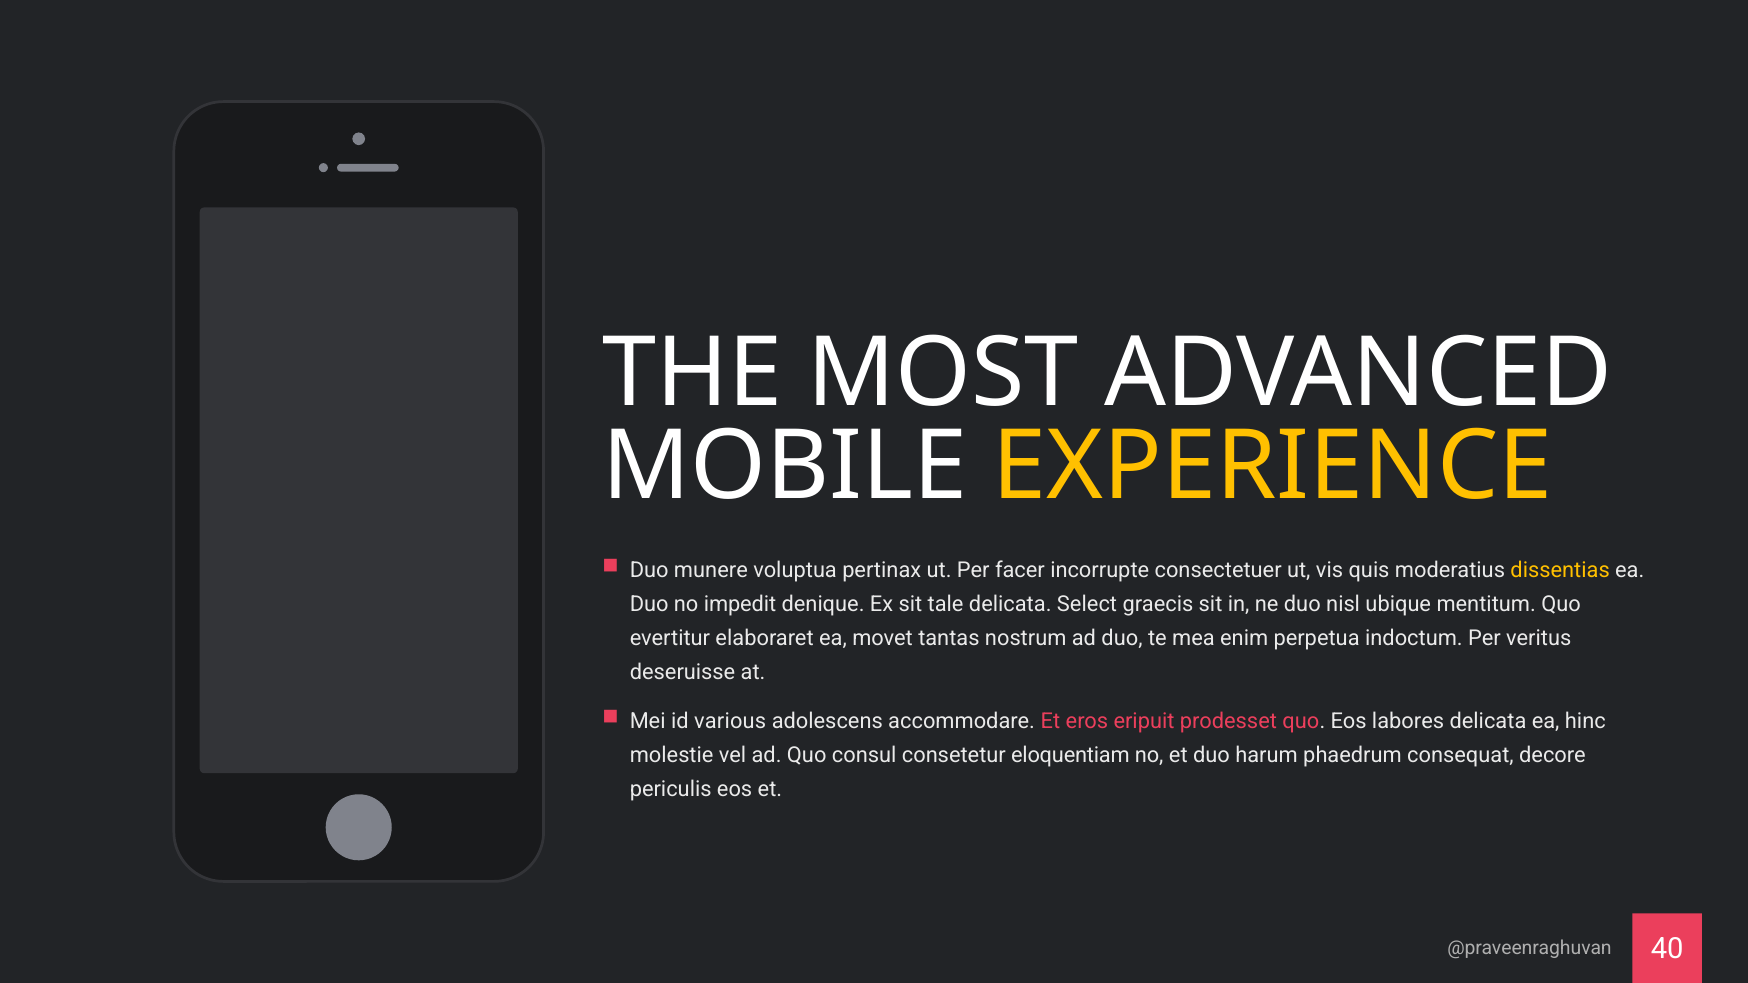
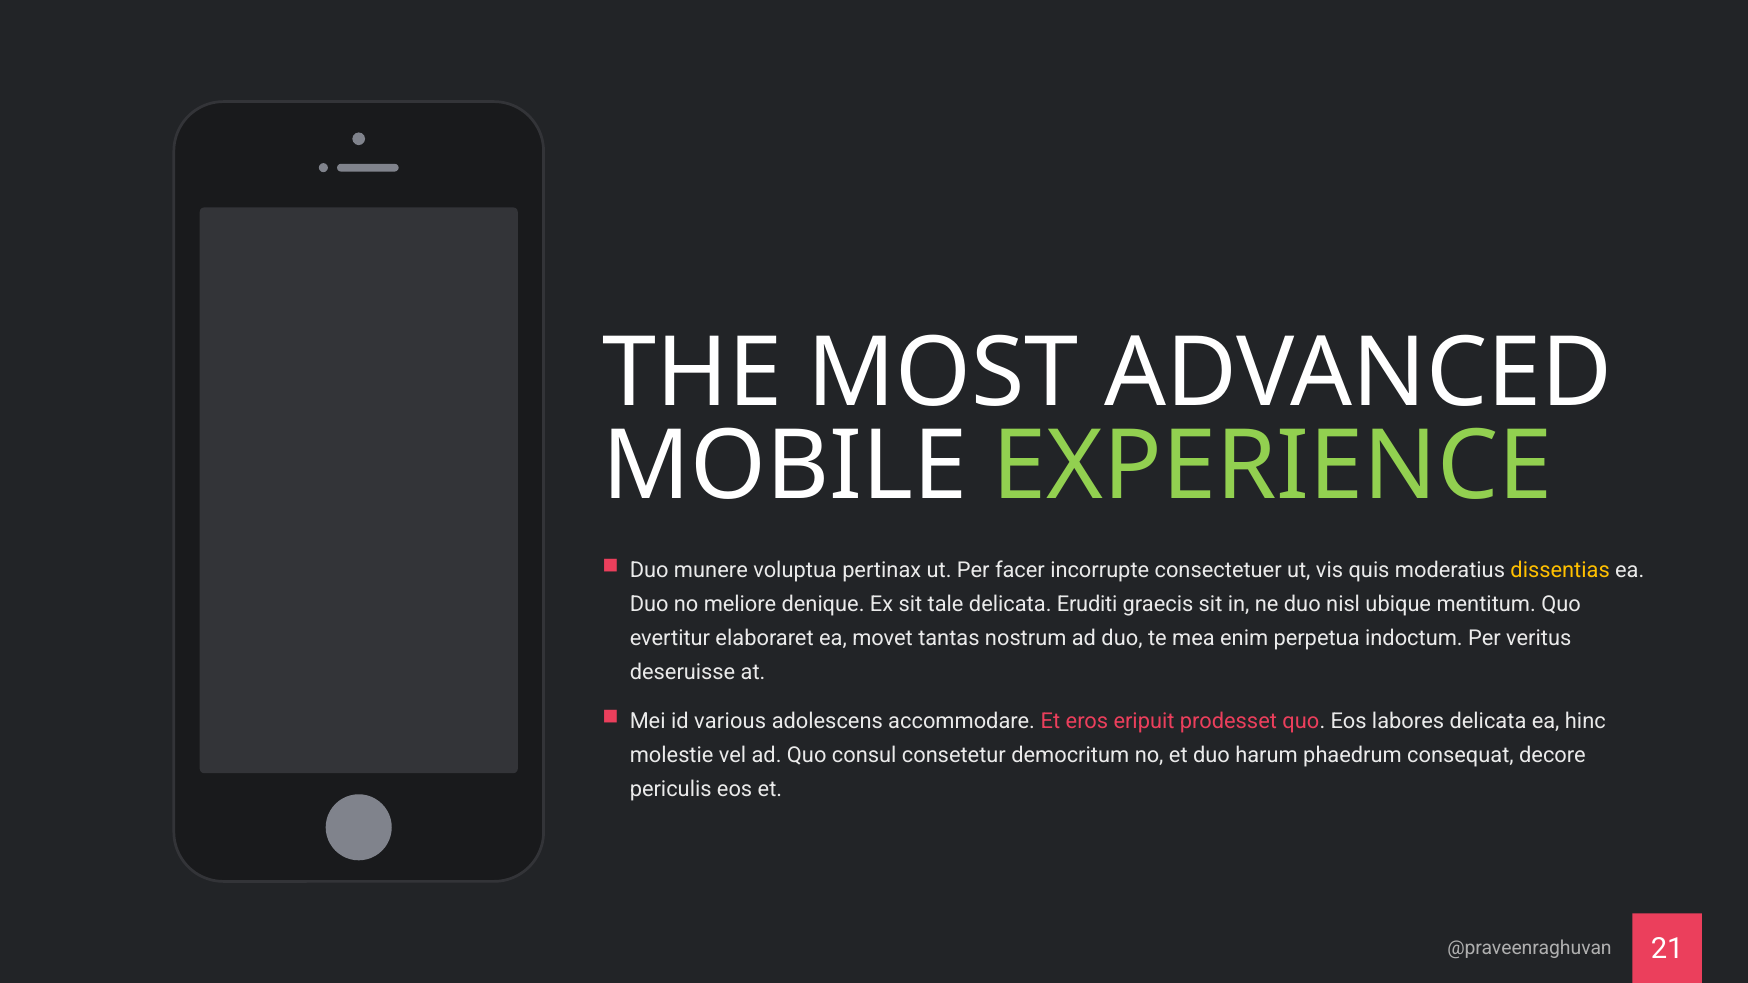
EXPERIENCE colour: yellow -> light green
impedit: impedit -> meliore
Select: Select -> Eruditi
eloquentiam: eloquentiam -> democritum
40: 40 -> 21
